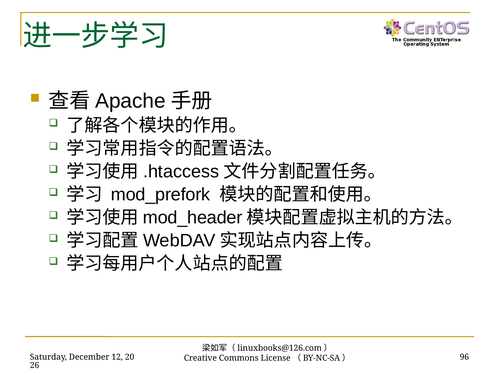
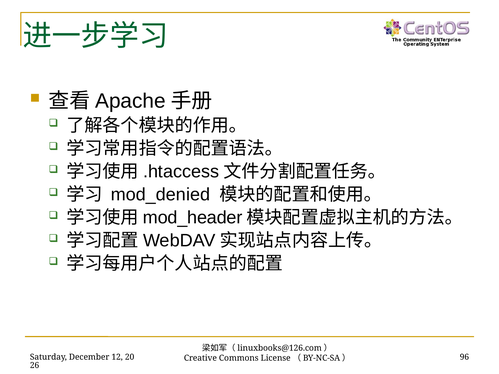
mod_prefork: mod_prefork -> mod_denied
